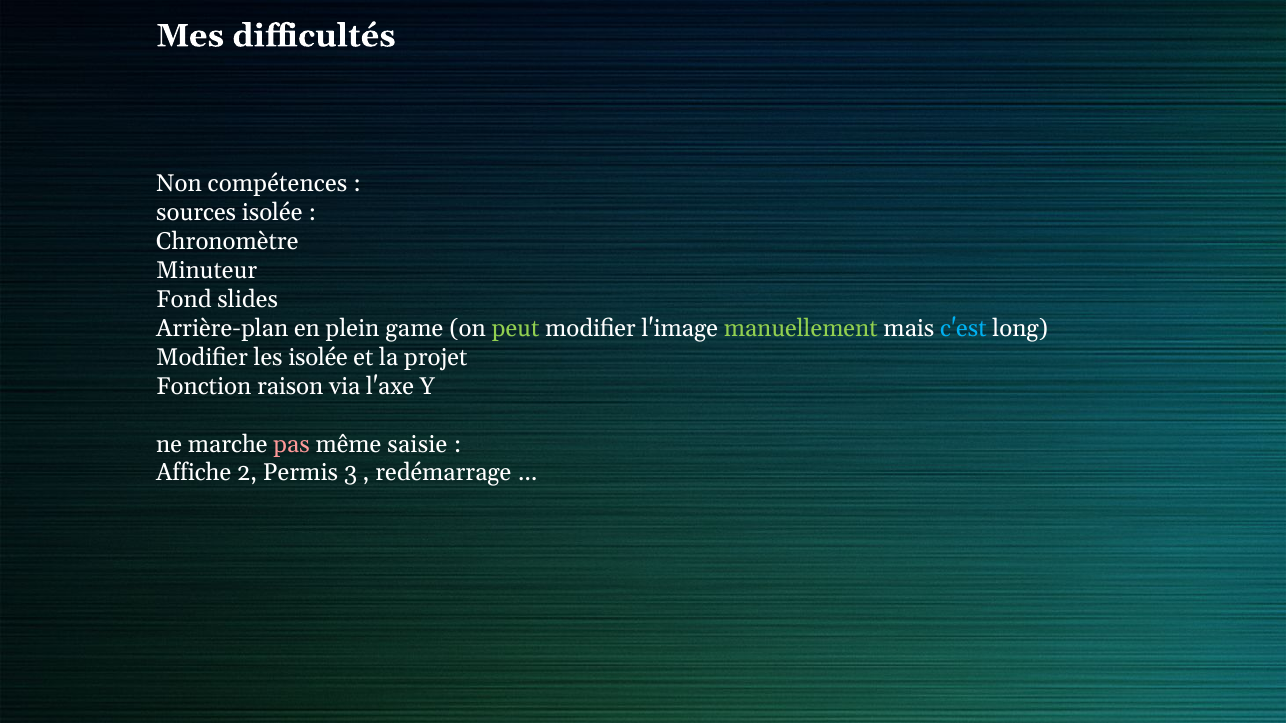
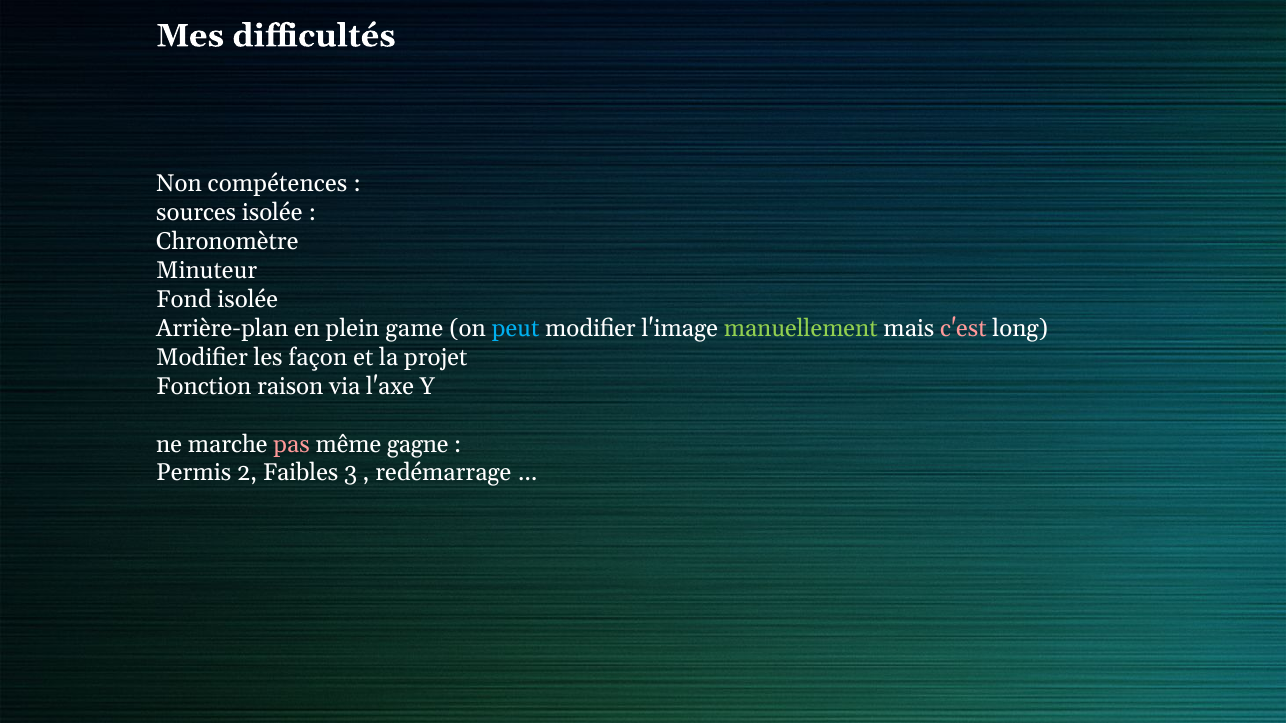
Fond slides: slides -> isolée
peut colour: light green -> light blue
c'est colour: light blue -> pink
les isolée: isolée -> façon
saisie: saisie -> gagne
Affiche: Affiche -> Permis
Permis: Permis -> Faibles
